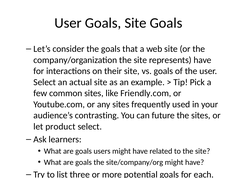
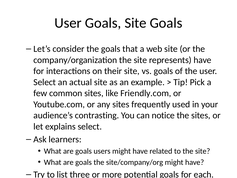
future: future -> notice
product: product -> explains
